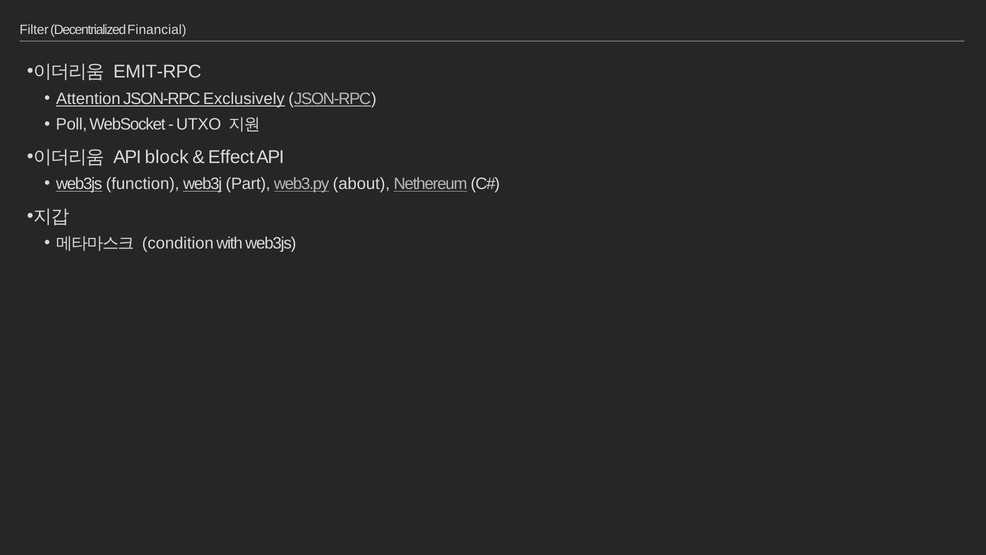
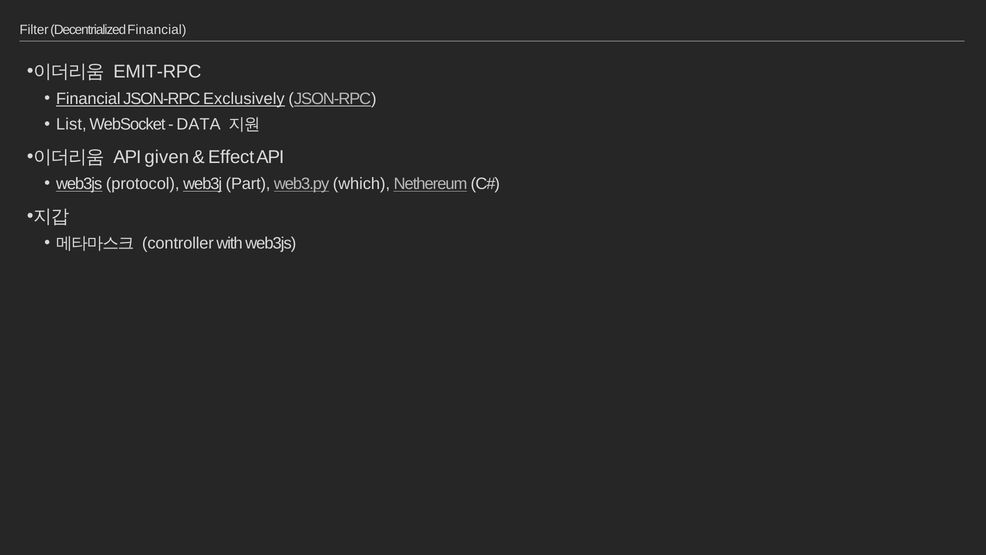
Attention at (88, 99): Attention -> Financial
Poll: Poll -> List
UTXO: UTXO -> DATA
block: block -> given
function: function -> protocol
about: about -> which
condition: condition -> controller
